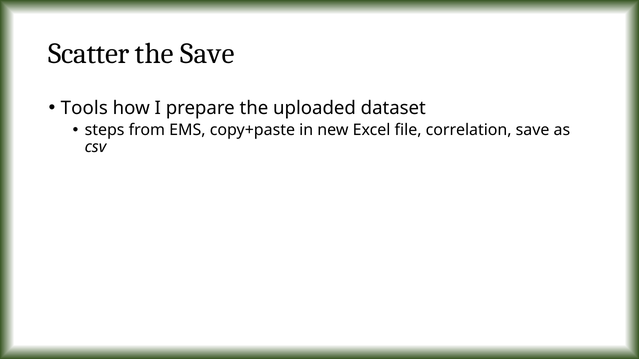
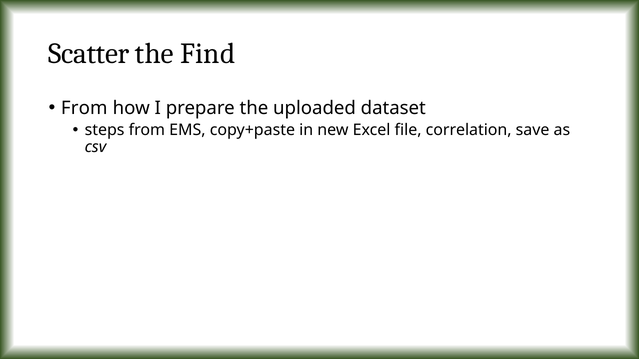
the Save: Save -> Find
Tools at (84, 108): Tools -> From
